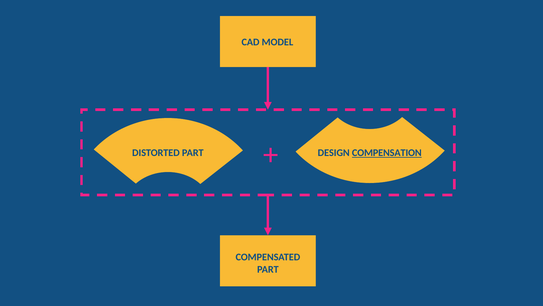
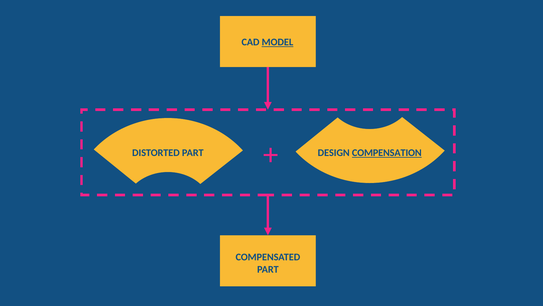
MODEL underline: none -> present
